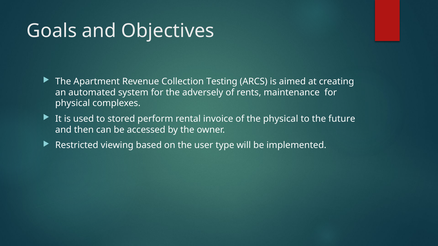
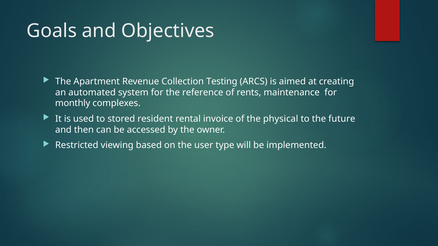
adversely: adversely -> reference
physical at (73, 103): physical -> monthly
perform: perform -> resident
